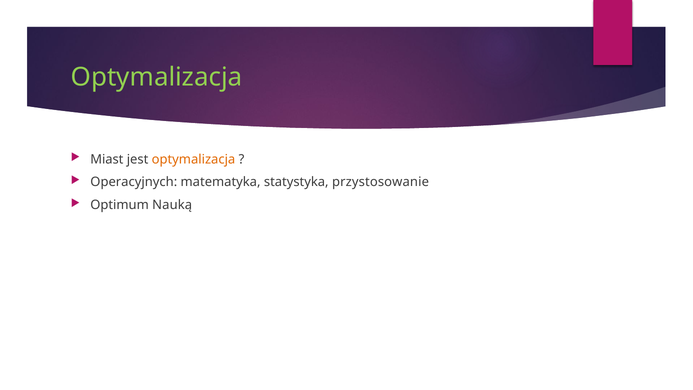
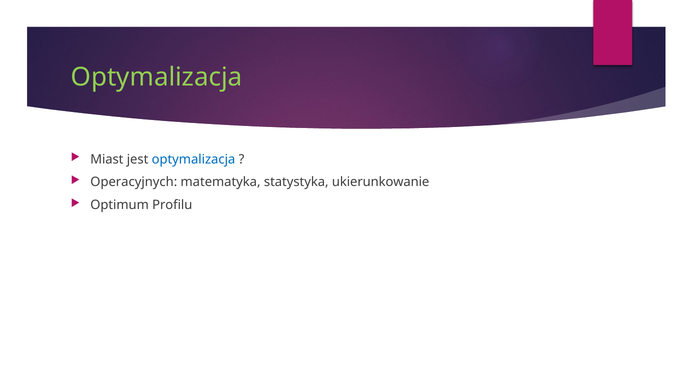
optymalizacja at (193, 159) colour: orange -> blue
przystosowanie: przystosowanie -> ukierunkowanie
Nauką: Nauką -> Profilu
